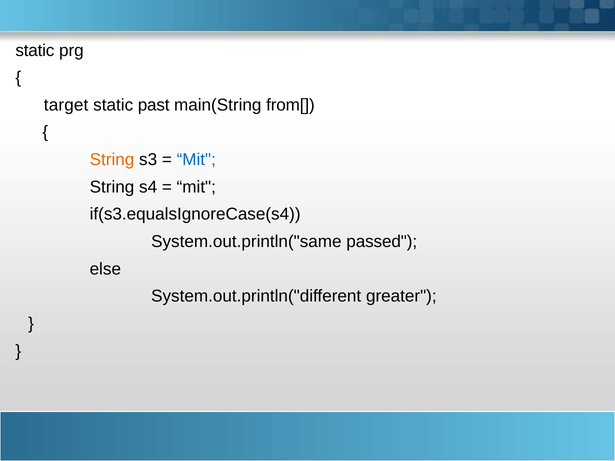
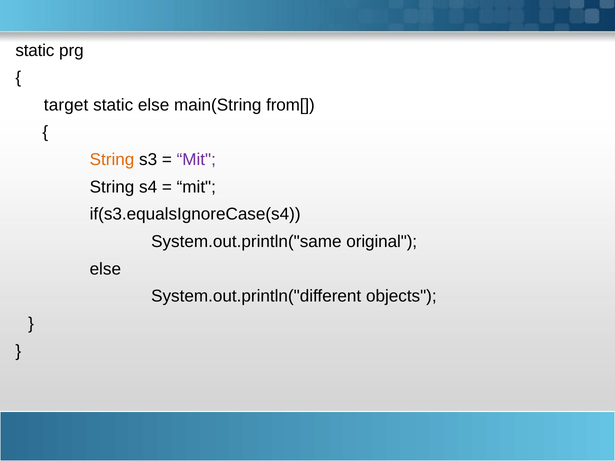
static past: past -> else
Mit at (196, 160) colour: blue -> purple
passed: passed -> original
greater: greater -> objects
